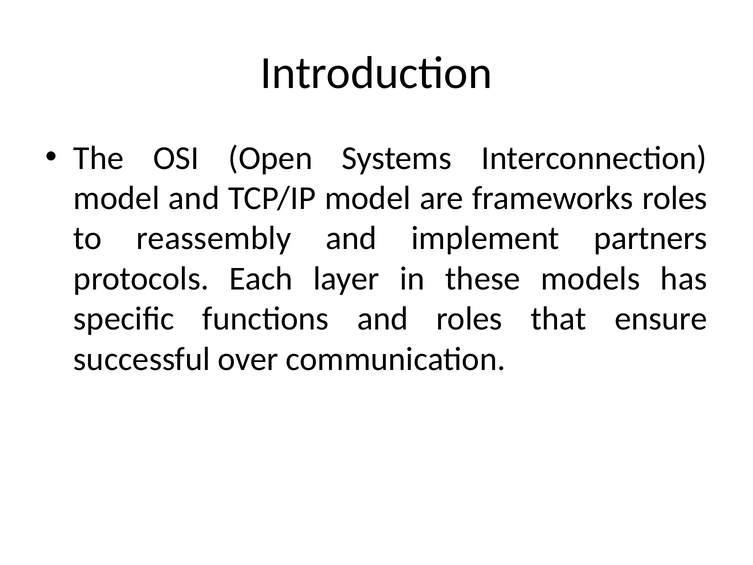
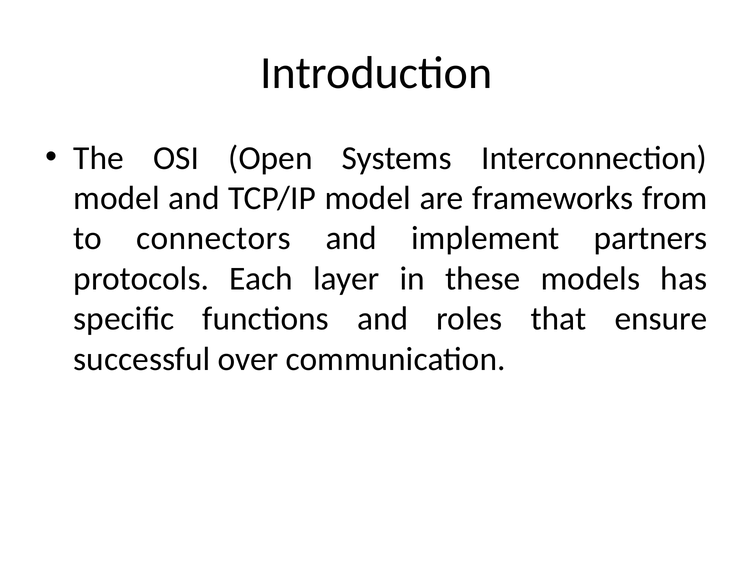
frameworks roles: roles -> from
reassembly: reassembly -> connectors
